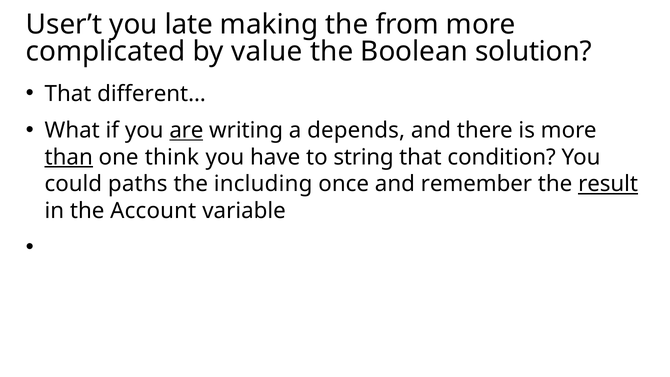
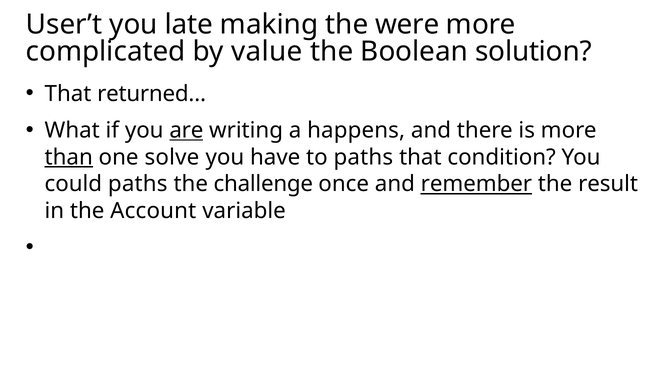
from: from -> were
different…: different… -> returned…
depends: depends -> happens
think: think -> solve
to string: string -> paths
including: including -> challenge
remember underline: none -> present
result underline: present -> none
